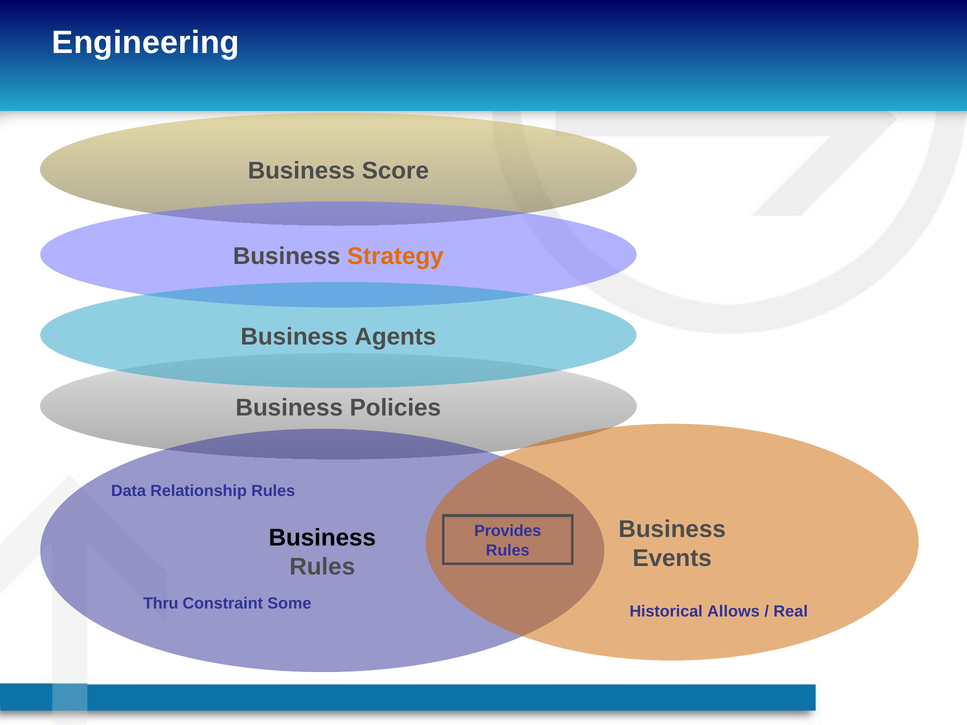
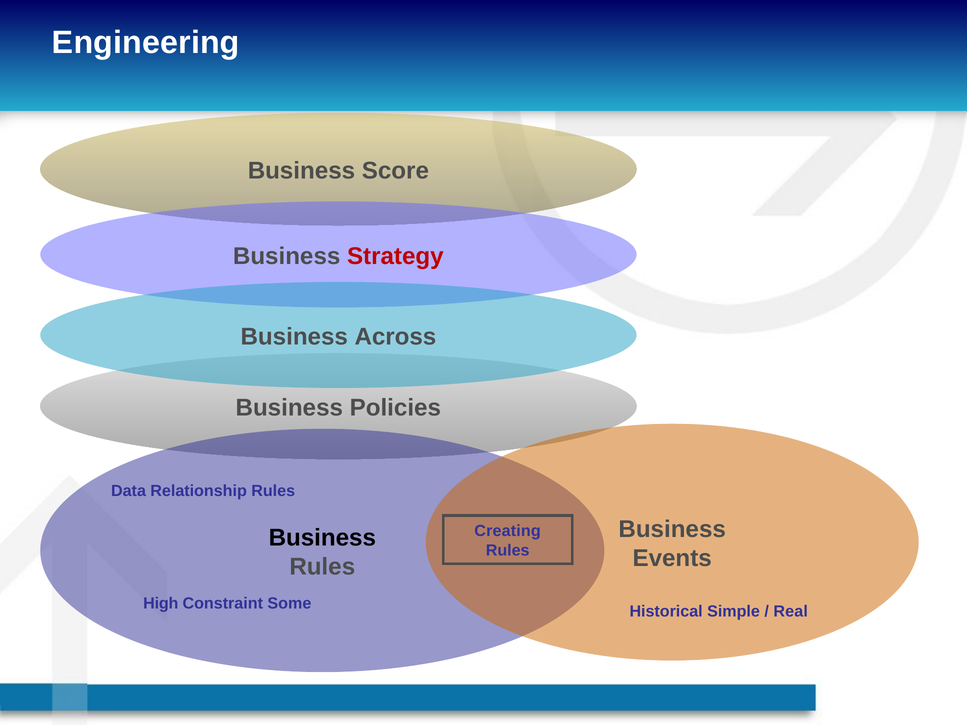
Strategy colour: orange -> red
Agents: Agents -> Across
Provides: Provides -> Creating
Thru: Thru -> High
Allows: Allows -> Simple
